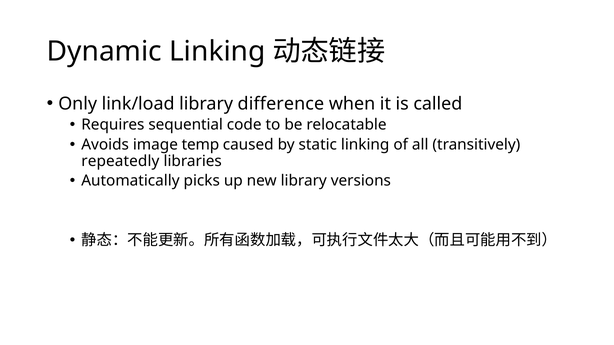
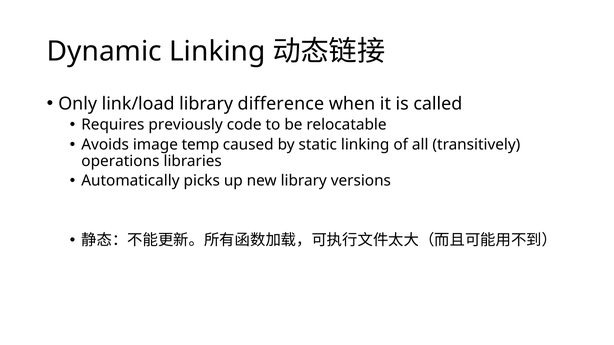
sequential: sequential -> previously
repeatedly: repeatedly -> operations
